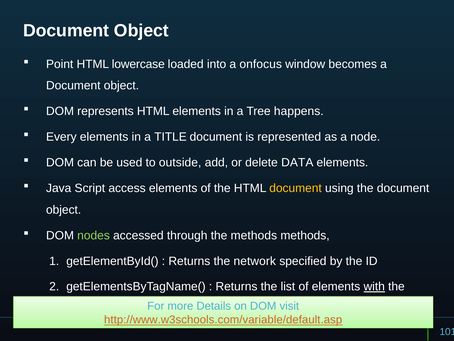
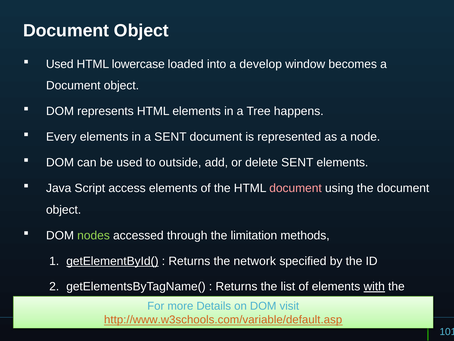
Point at (60, 64): Point -> Used
onfocus: onfocus -> develop
a TITLE: TITLE -> SENT
delete DATA: DATA -> SENT
document at (296, 188) colour: yellow -> pink
the methods: methods -> limitation
getElementById( underline: none -> present
